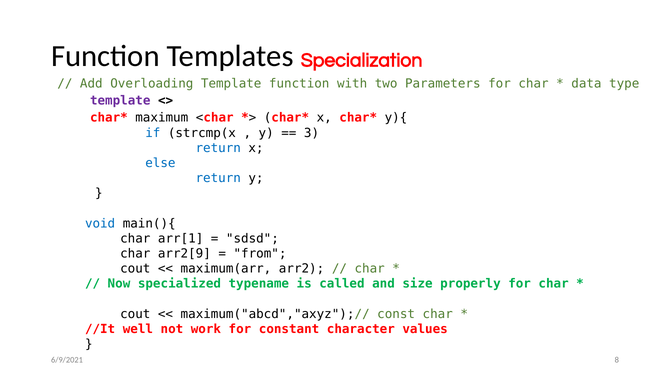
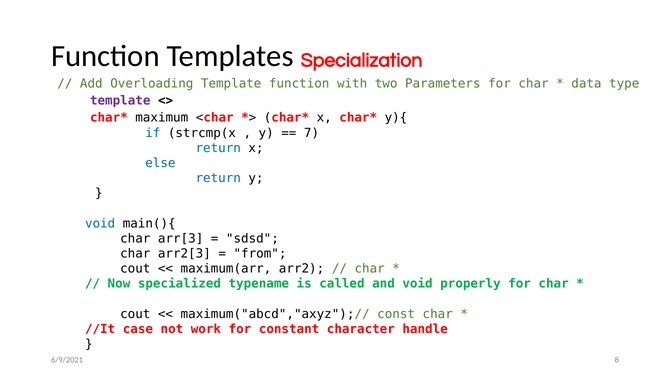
3: 3 -> 7
arr[1: arr[1 -> arr[3
arr2[9: arr2[9 -> arr2[3
and size: size -> void
well: well -> case
values: values -> handle
